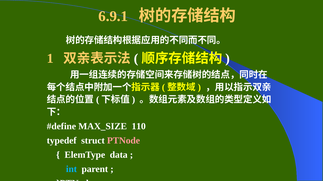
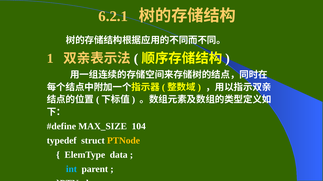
6.9.1: 6.9.1 -> 6.2.1
110: 110 -> 104
PTNode colour: pink -> yellow
